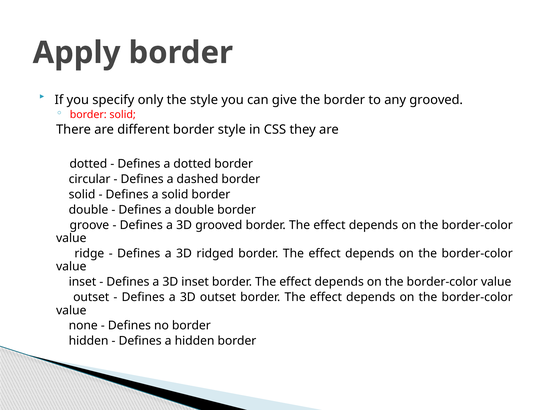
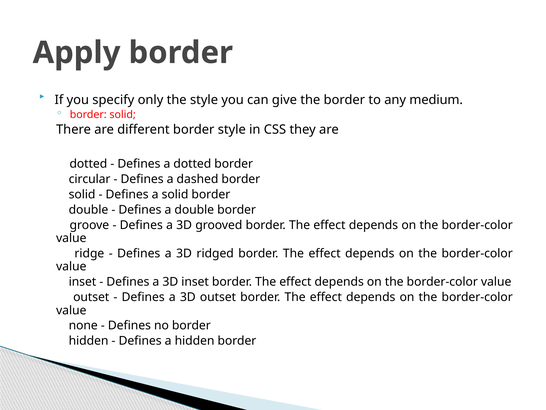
any grooved: grooved -> medium
